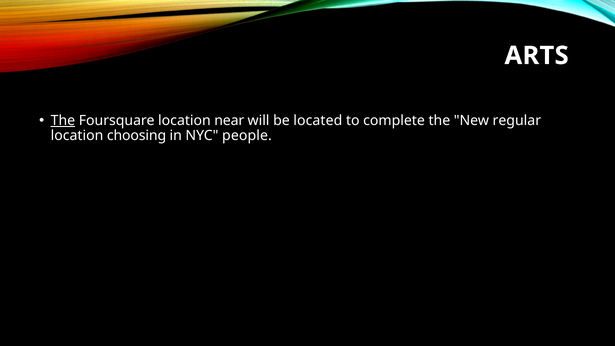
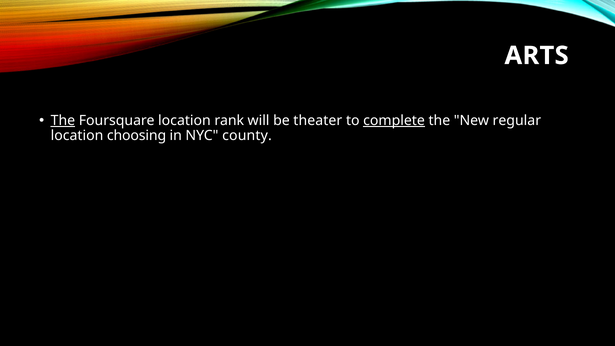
near: near -> rank
located: located -> theater
complete underline: none -> present
people: people -> county
